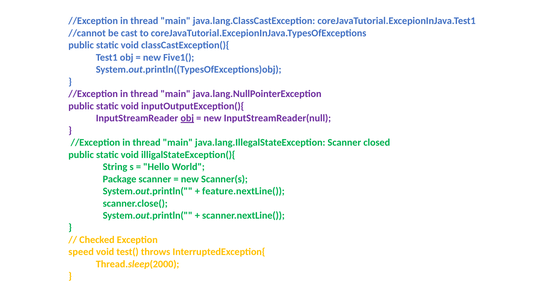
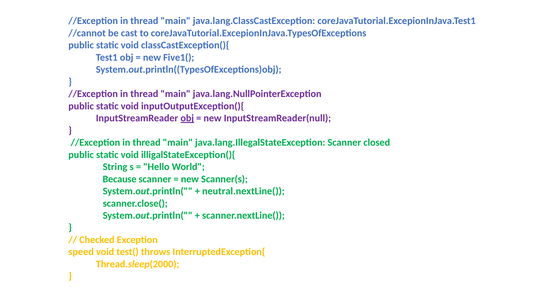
Package: Package -> Because
feature.nextLine(: feature.nextLine( -> neutral.nextLine(
